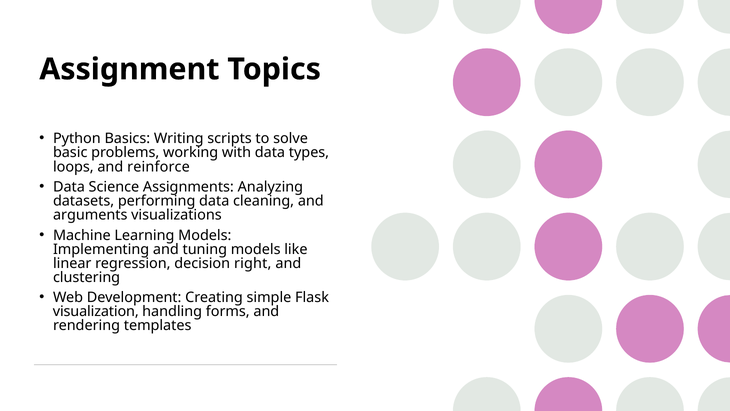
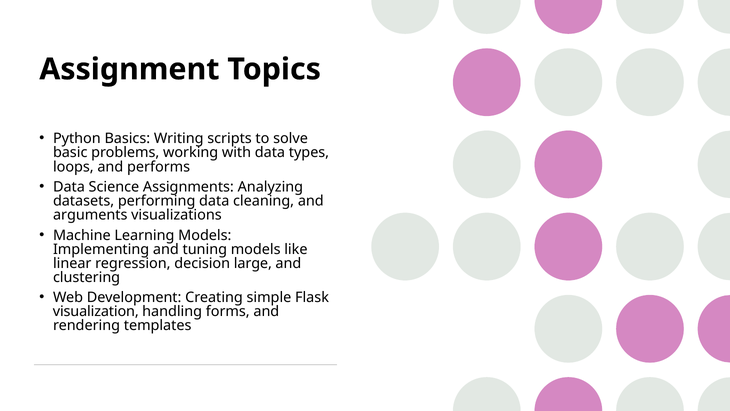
reinforce: reinforce -> performs
right: right -> large
